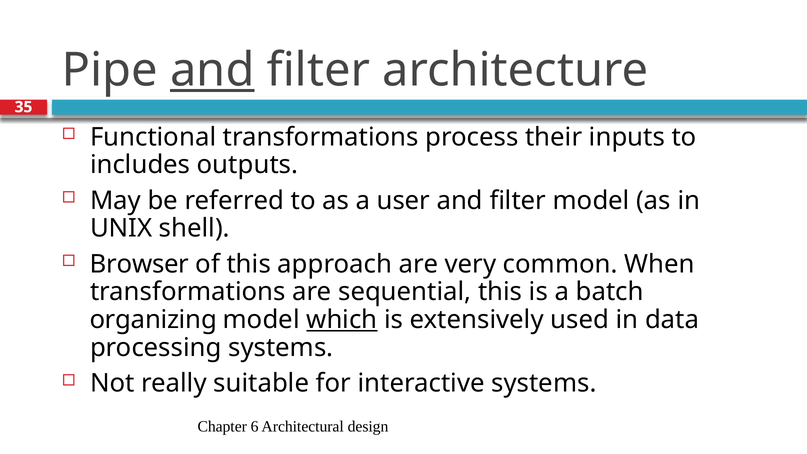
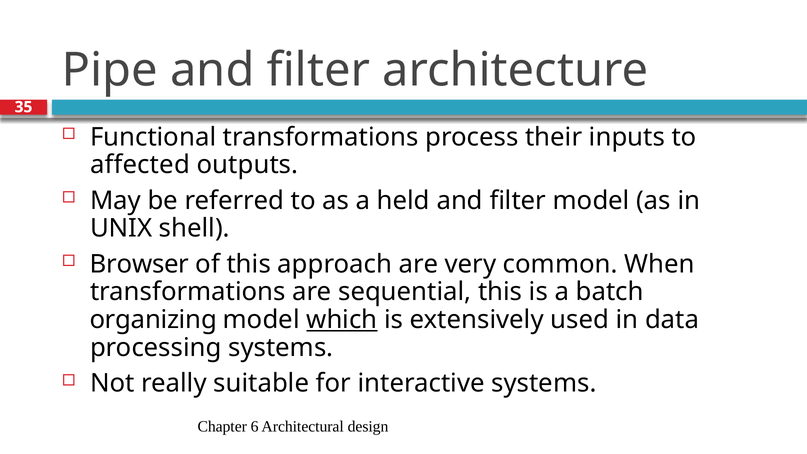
and at (212, 70) underline: present -> none
includes: includes -> affected
user: user -> held
